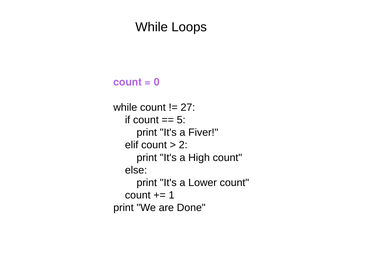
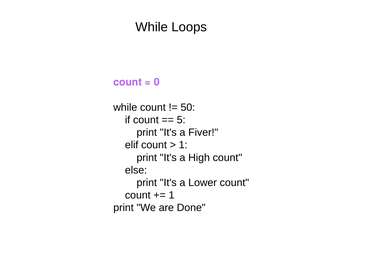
27: 27 -> 50
2 at (183, 145): 2 -> 1
